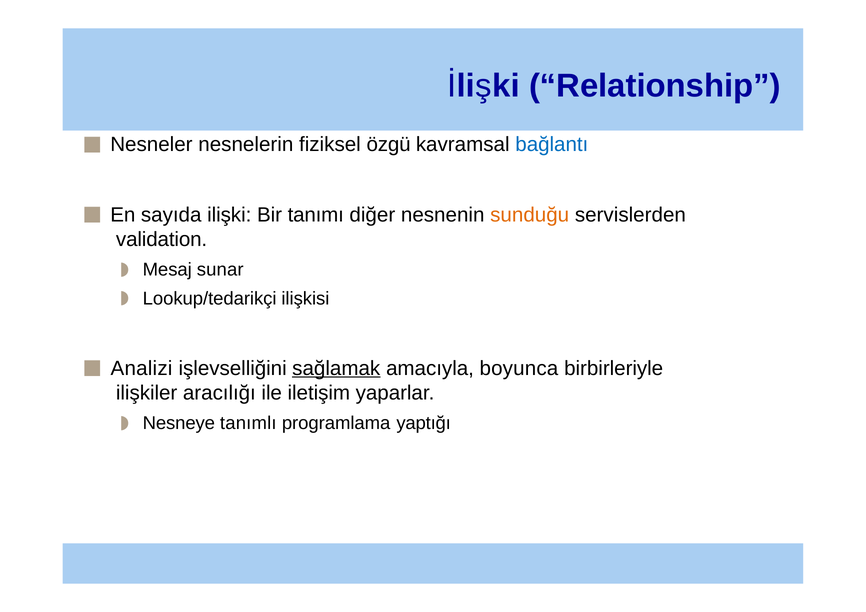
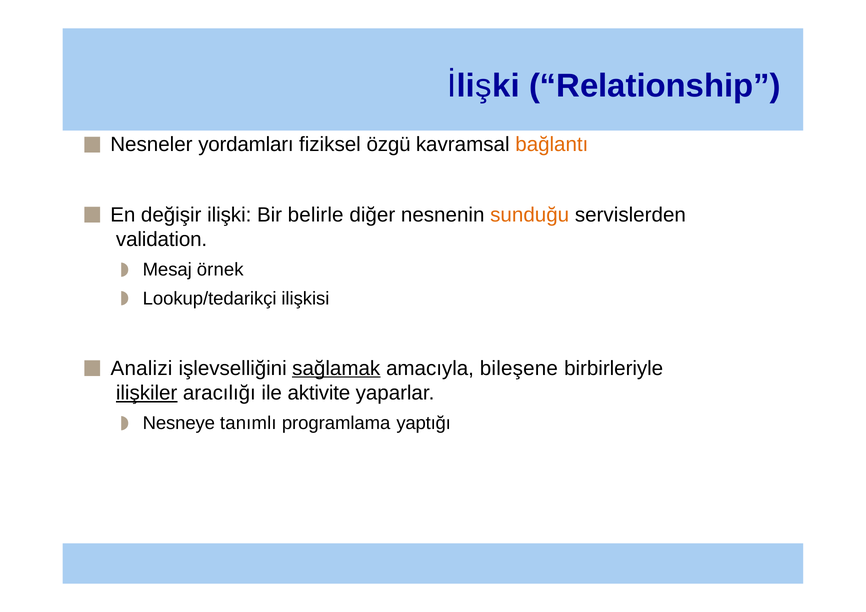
nesnelerin: nesnelerin -> yordamları
bağlantı colour: blue -> orange
sayıda: sayıda -> değişir
tanımı: tanımı -> belirle
sunar: sunar -> örnek
boyunca: boyunca -> bileşene
ilişkiler underline: none -> present
iletişim: iletişim -> aktivite
